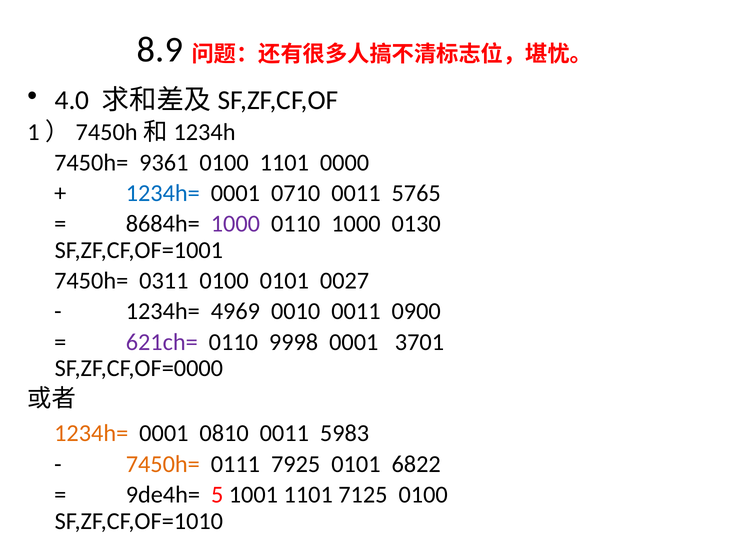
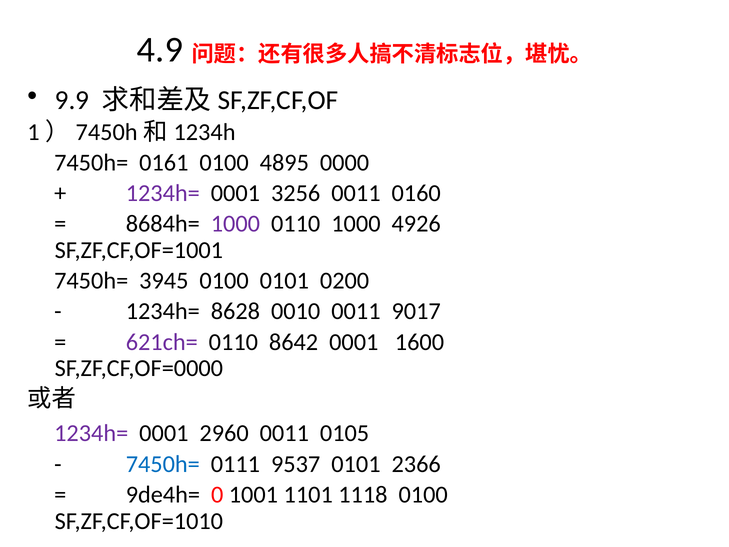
8.9: 8.9 -> 4.9
4.0: 4.0 -> 9.9
9361: 9361 -> 0161
0100 1101: 1101 -> 4895
1234h= at (163, 193) colour: blue -> purple
0710: 0710 -> 3256
5765: 5765 -> 0160
0130: 0130 -> 4926
0311: 0311 -> 3945
0027: 0027 -> 0200
4969: 4969 -> 8628
0900: 0900 -> 9017
9998: 9998 -> 8642
3701: 3701 -> 1600
1234h= at (91, 433) colour: orange -> purple
0810: 0810 -> 2960
5983: 5983 -> 0105
7450h= at (163, 464) colour: orange -> blue
7925: 7925 -> 9537
6822: 6822 -> 2366
5: 5 -> 0
7125: 7125 -> 1118
